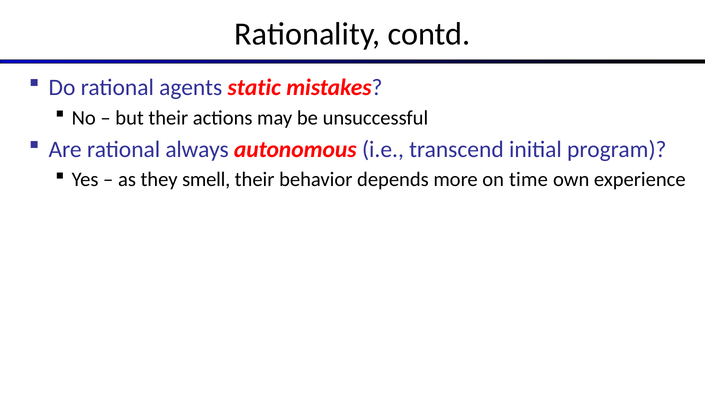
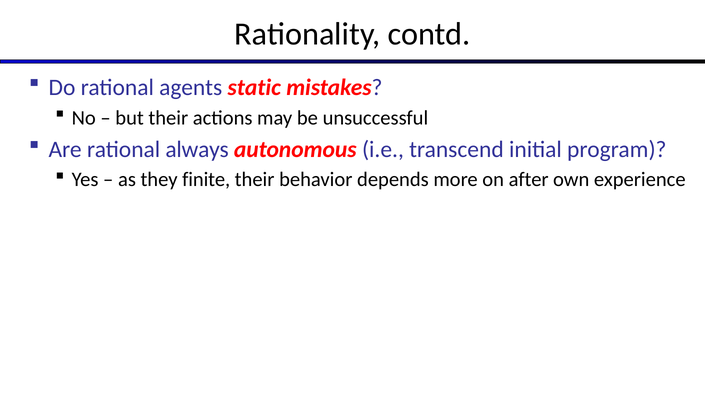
smell: smell -> finite
time: time -> after
